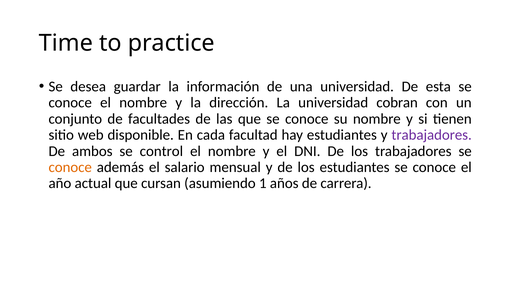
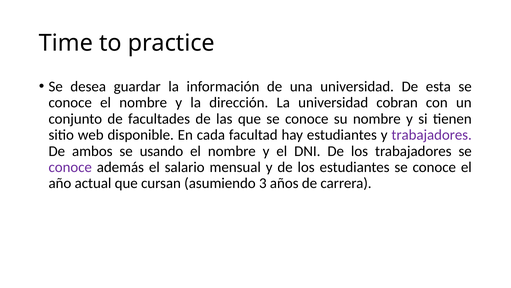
control: control -> usando
conoce at (70, 167) colour: orange -> purple
1: 1 -> 3
